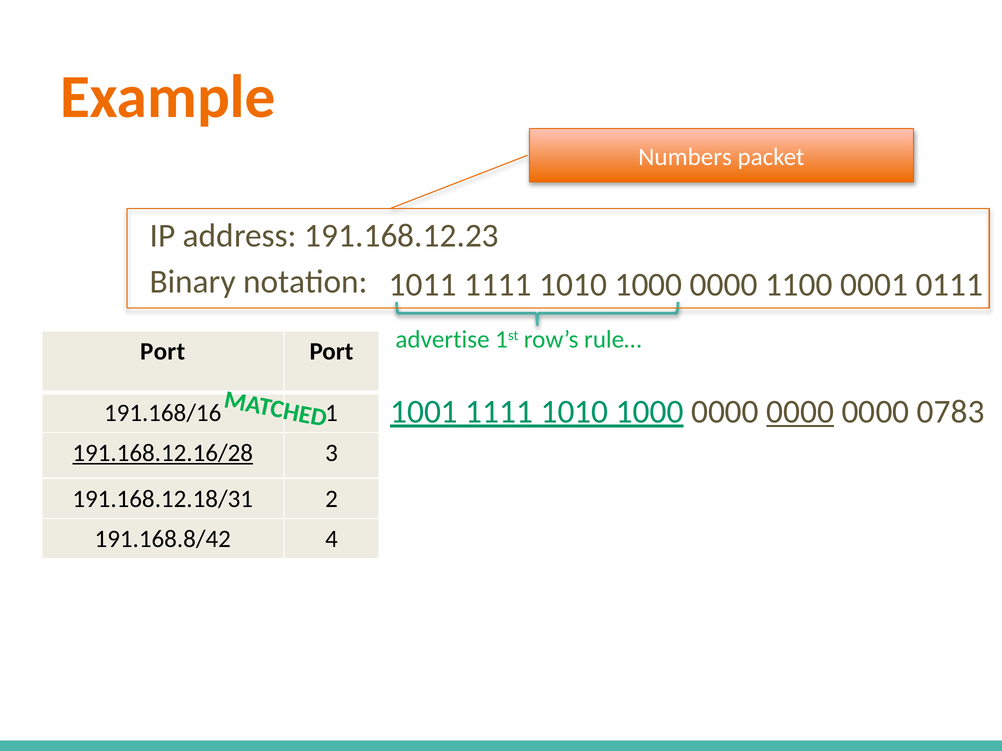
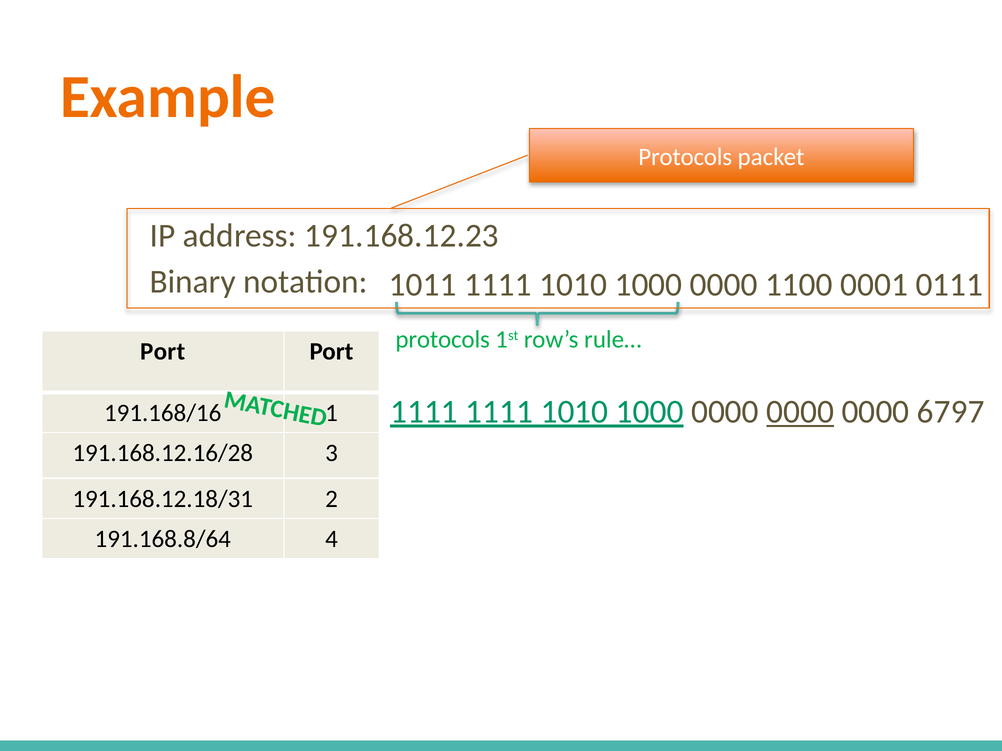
Numbers at (685, 157): Numbers -> Protocols
advertise at (443, 340): advertise -> protocols
1001 at (424, 412): 1001 -> 1111
0783: 0783 -> 6797
191.168.12.16/28 underline: present -> none
191.168.8/42: 191.168.8/42 -> 191.168.8/64
